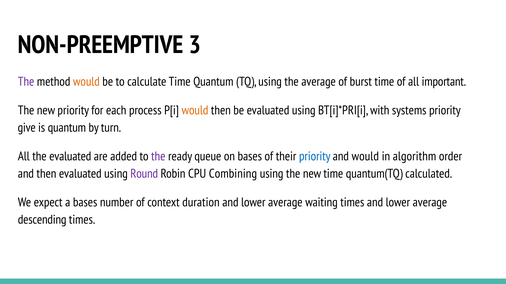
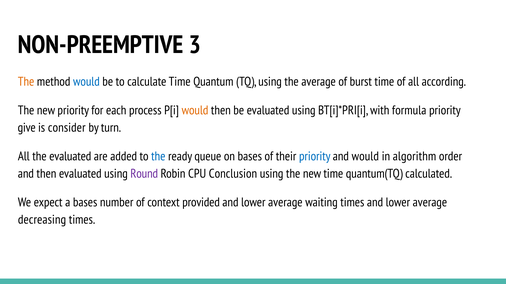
The at (26, 82) colour: purple -> orange
would at (86, 82) colour: orange -> blue
important: important -> according
systems: systems -> formula
is quantum: quantum -> consider
the at (158, 157) colour: purple -> blue
Combining: Combining -> Conclusion
duration: duration -> provided
descending: descending -> decreasing
